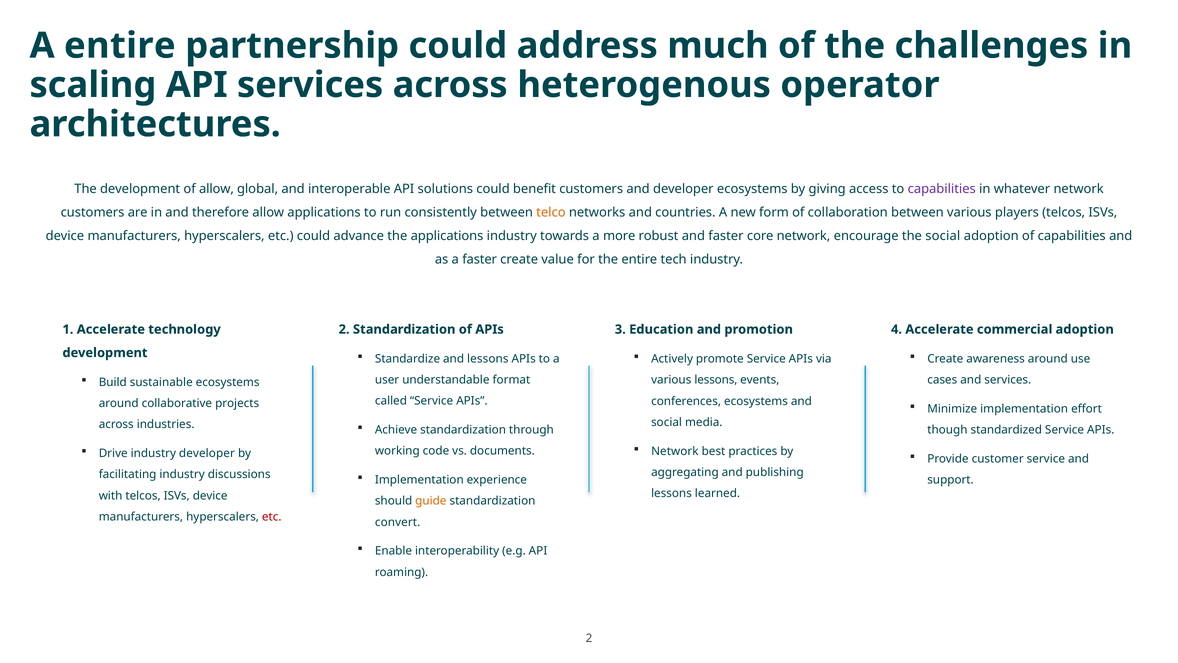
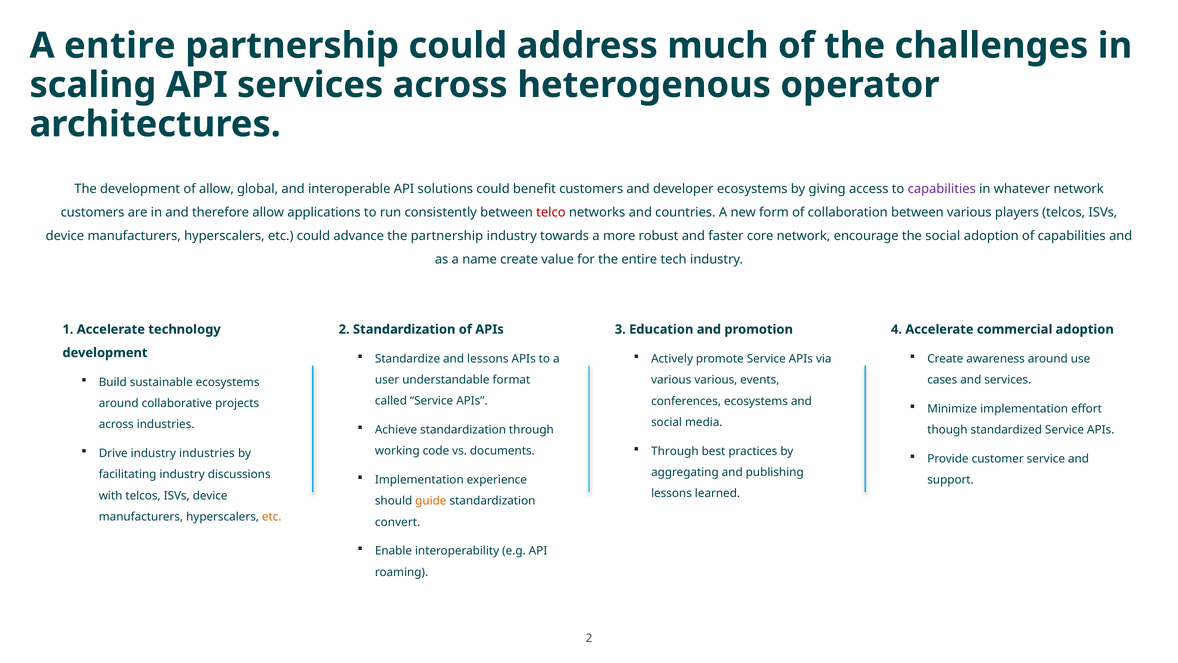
telco colour: orange -> red
the applications: applications -> partnership
a faster: faster -> name
various lessons: lessons -> various
Network at (675, 451): Network -> Through
industry developer: developer -> industries
etc at (272, 517) colour: red -> orange
